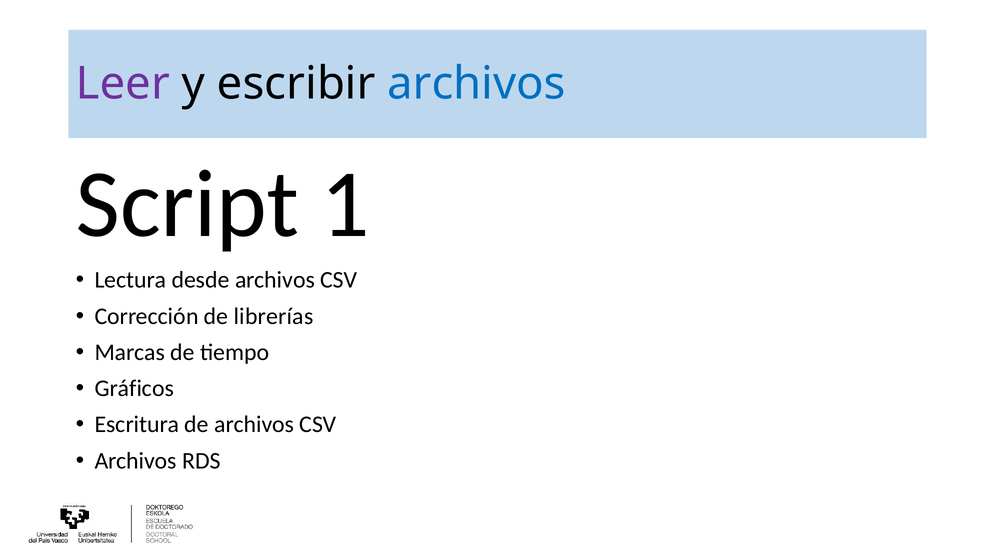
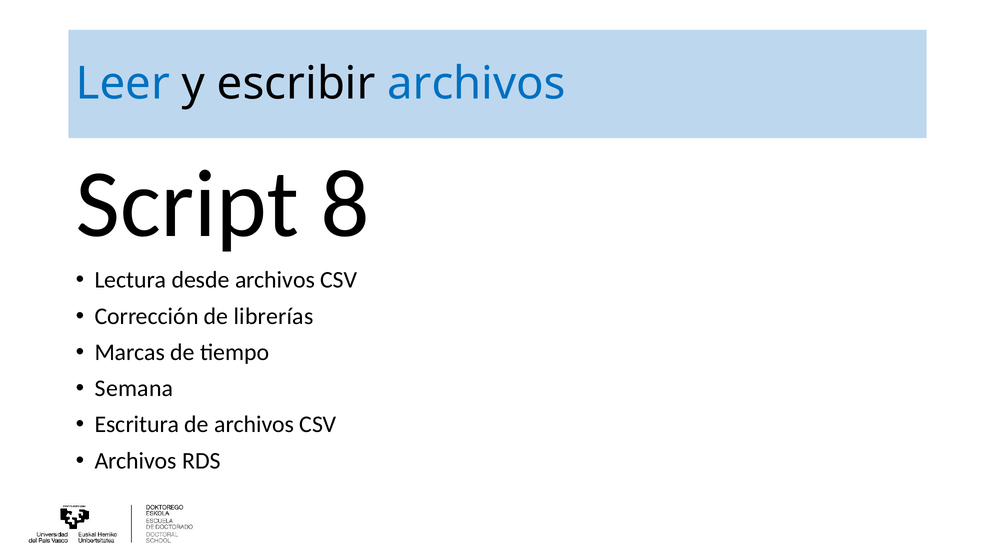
Leer colour: purple -> blue
1: 1 -> 8
Gráficos: Gráficos -> Semana
